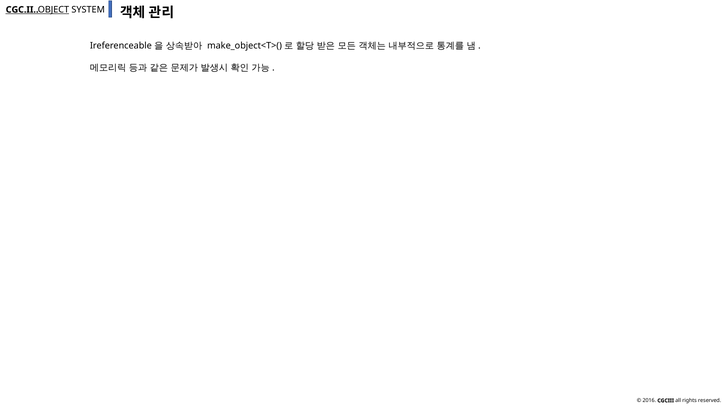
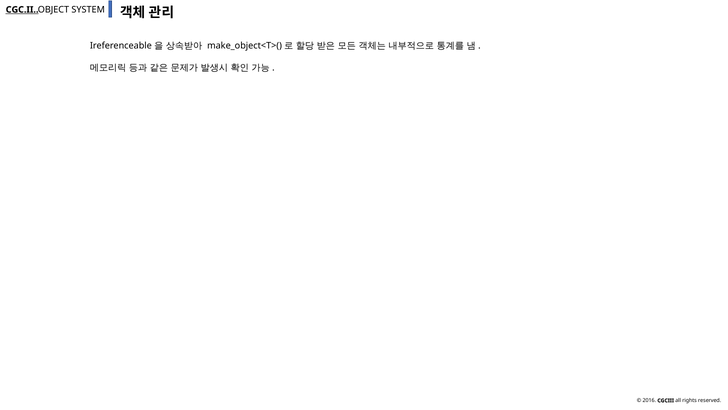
OBJECT underline: present -> none
